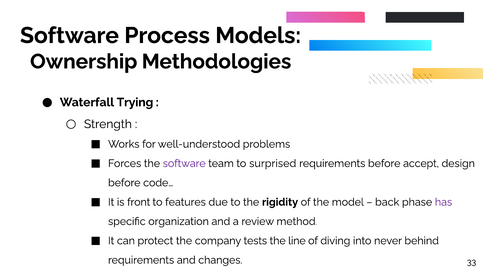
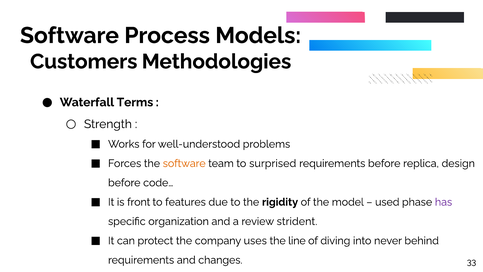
Ownership: Ownership -> Customers
Trying: Trying -> Terms
software at (184, 163) colour: purple -> orange
accept: accept -> replica
back: back -> used
method: method -> strident
tests: tests -> uses
